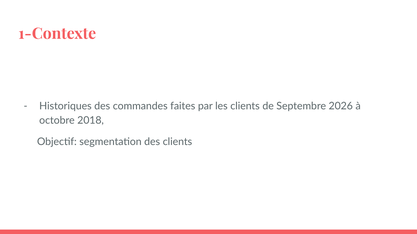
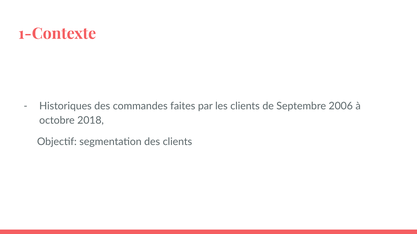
2026: 2026 -> 2006
